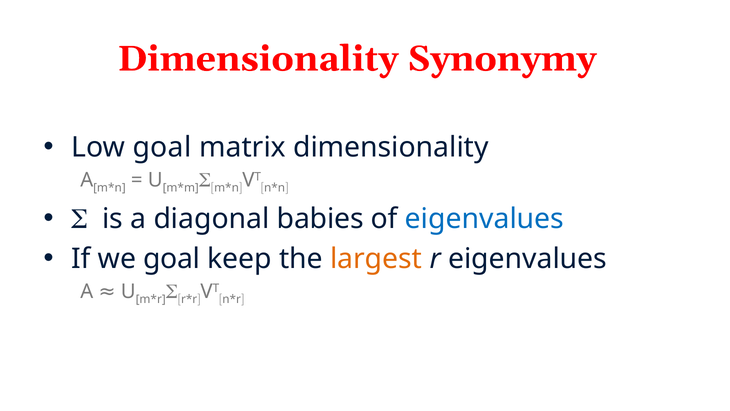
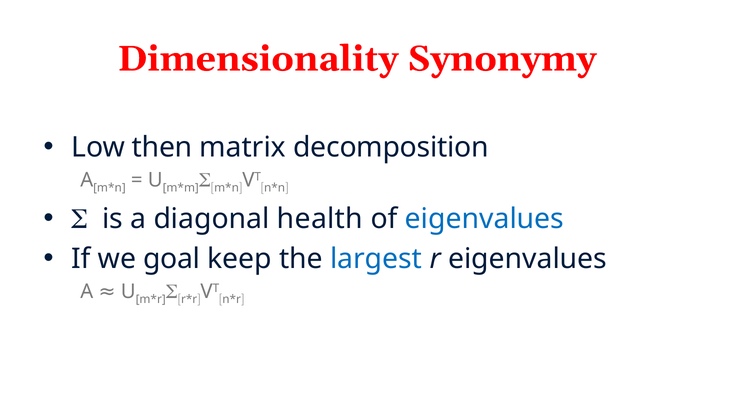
Low goal: goal -> then
matrix dimensionality: dimensionality -> decomposition
babies: babies -> health
largest colour: orange -> blue
